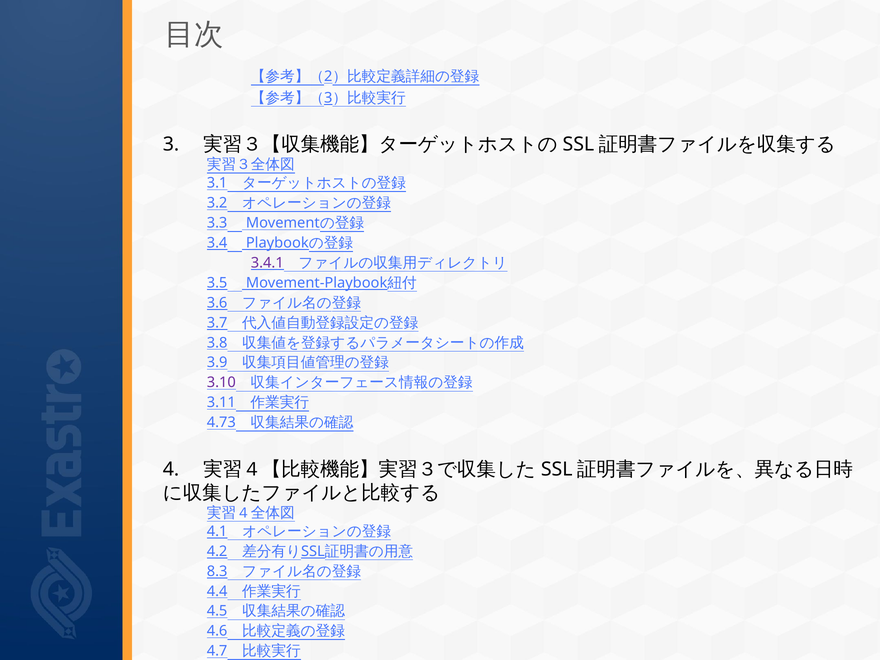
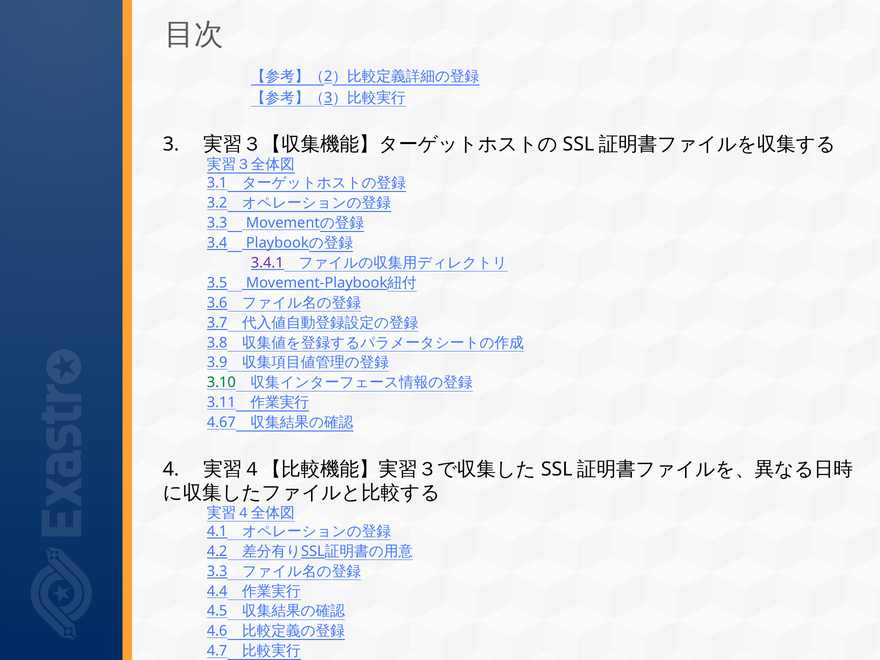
3.10 colour: purple -> green
4.73: 4.73 -> 4.67
8.3 at (217, 571): 8.3 -> 3.3
